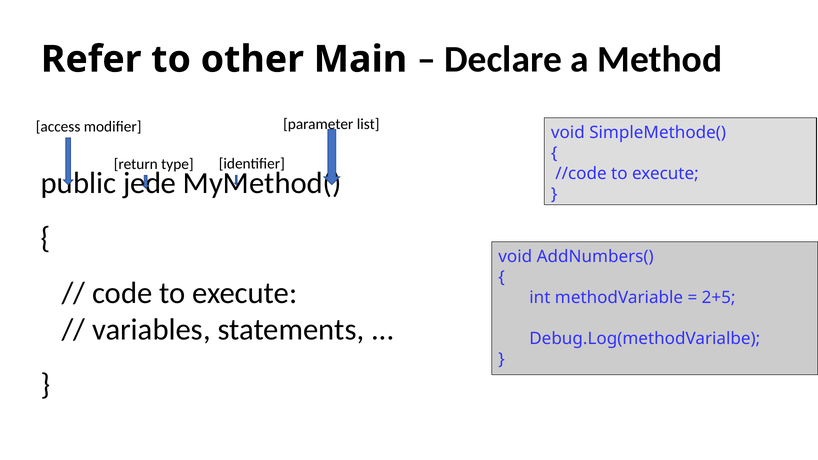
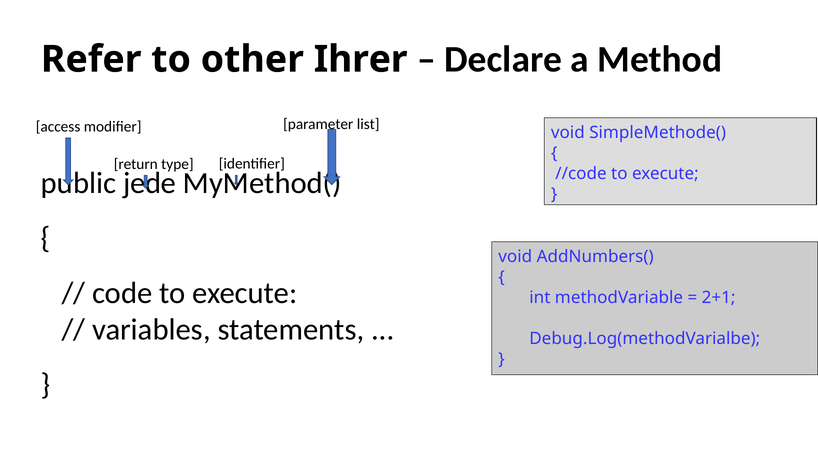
Main: Main -> Ihrer
2+5: 2+5 -> 2+1
